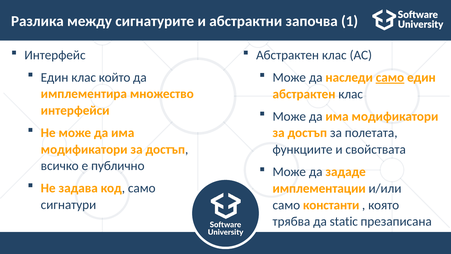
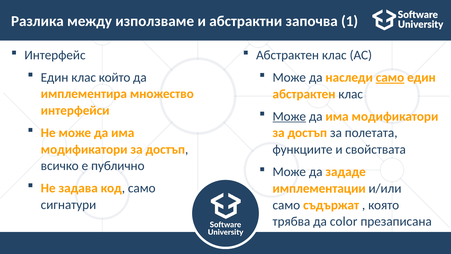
сигнатурите: сигнатурите -> използваме
Може at (289, 116) underline: none -> present
константи: константи -> съдържат
static: static -> color
